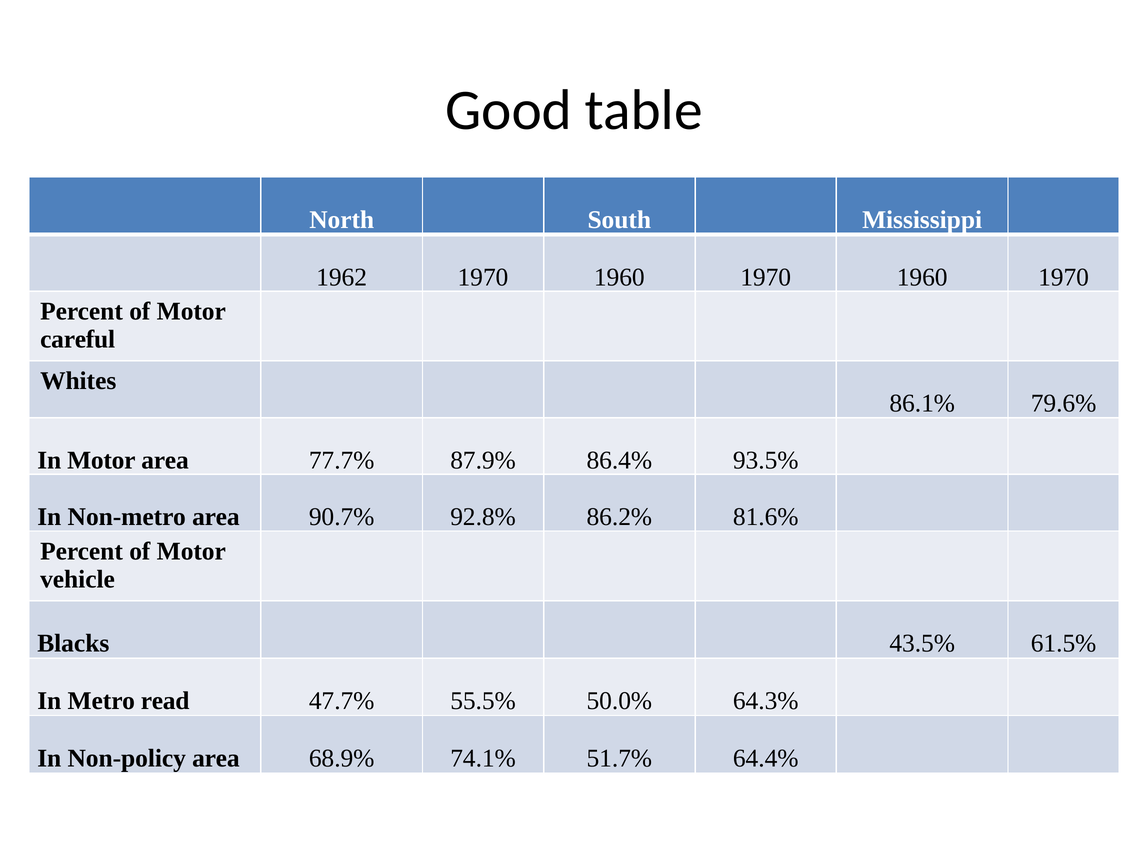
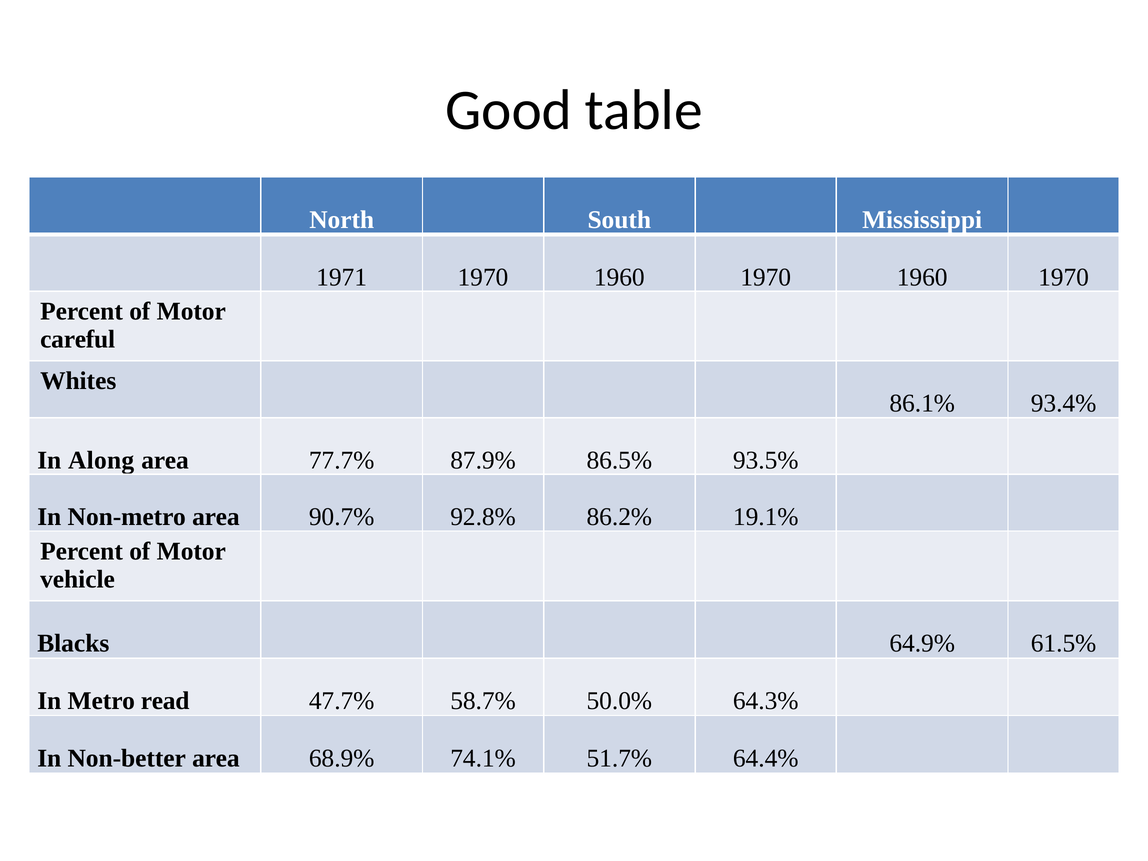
1962: 1962 -> 1971
79.6%: 79.6% -> 93.4%
In Motor: Motor -> Along
86.4%: 86.4% -> 86.5%
81.6%: 81.6% -> 19.1%
43.5%: 43.5% -> 64.9%
55.5%: 55.5% -> 58.7%
Non-policy: Non-policy -> Non-better
